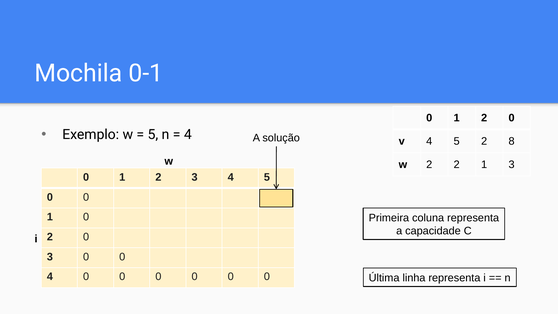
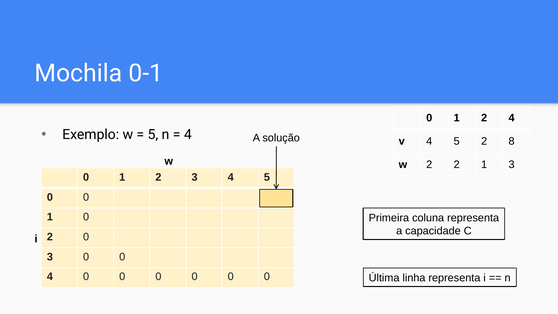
1 2 0: 0 -> 4
